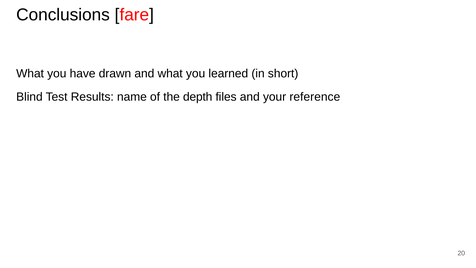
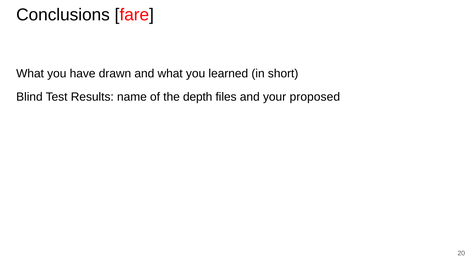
reference: reference -> proposed
